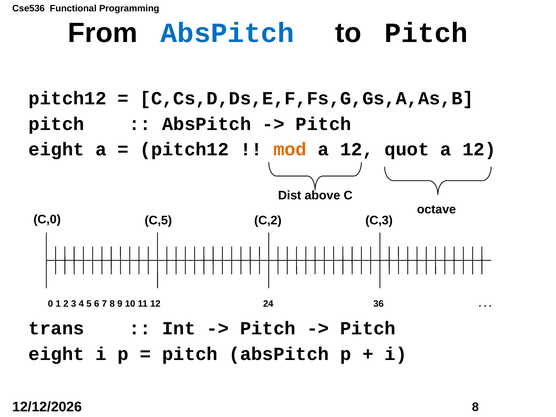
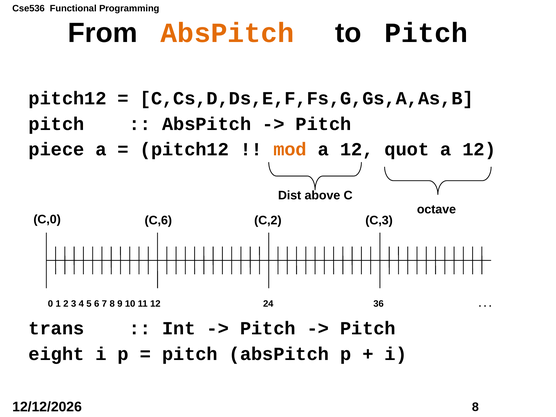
AbsPitch at (227, 33) colour: blue -> orange
eight at (56, 149): eight -> piece
C,5: C,5 -> C,6
